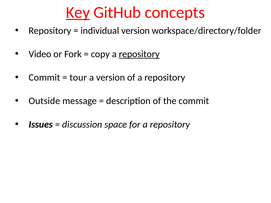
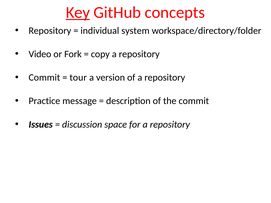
individual version: version -> system
repository at (139, 54) underline: present -> none
Outside: Outside -> Practice
